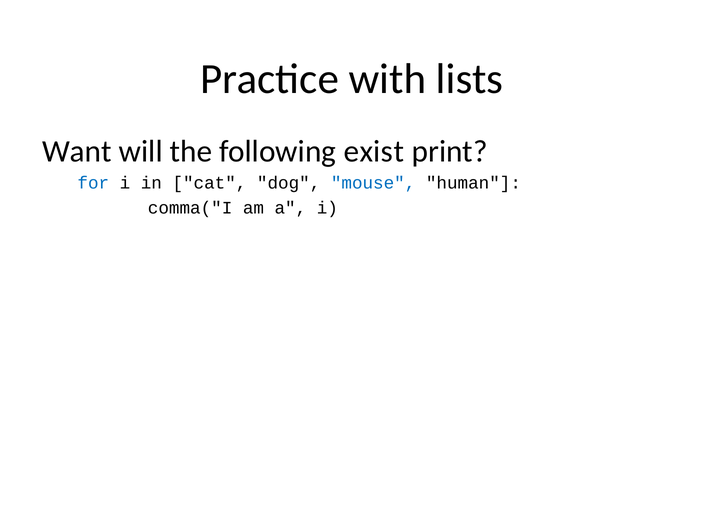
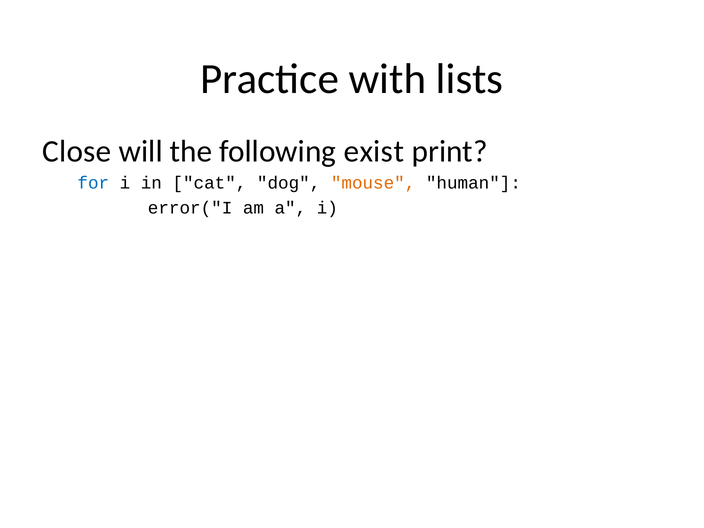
Want: Want -> Close
mouse colour: blue -> orange
comma("I: comma("I -> error("I
